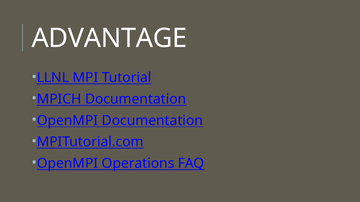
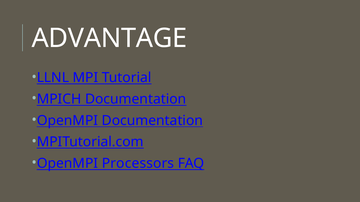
Operations: Operations -> Processors
